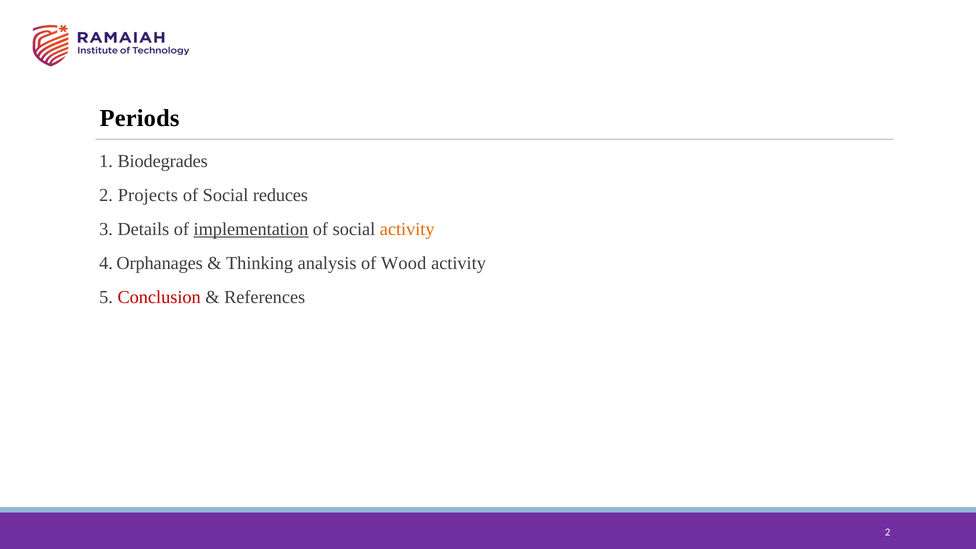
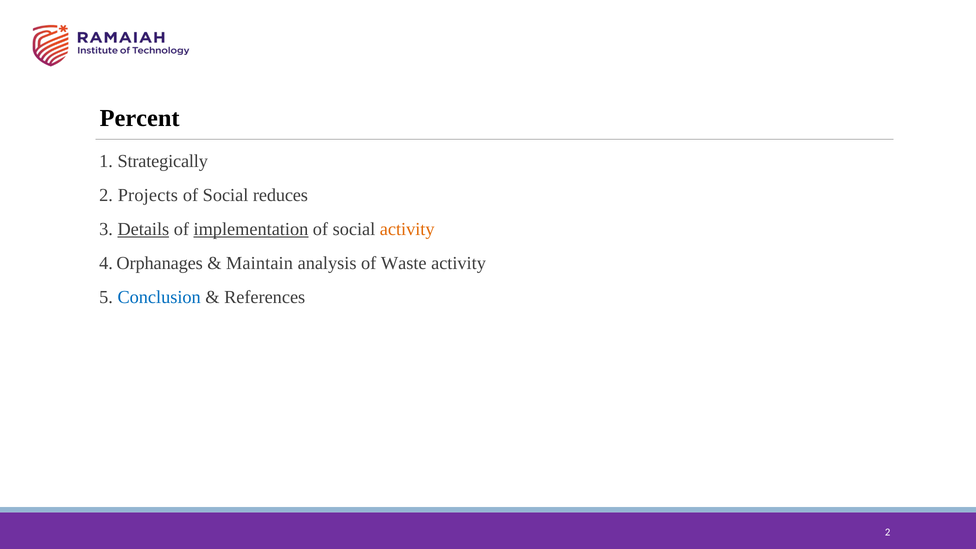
Periods: Periods -> Percent
Biodegrades: Biodegrades -> Strategically
Details underline: none -> present
Thinking: Thinking -> Maintain
Wood: Wood -> Waste
Conclusion colour: red -> blue
